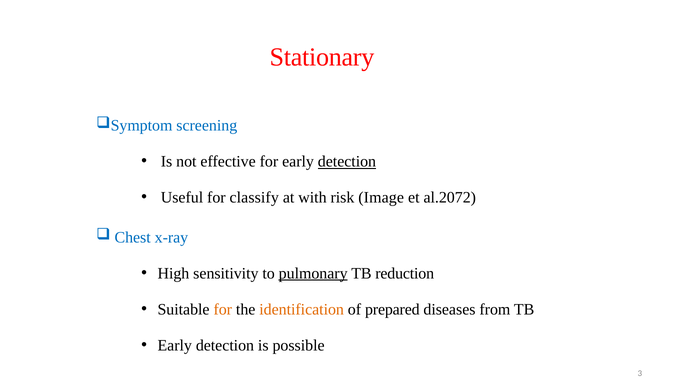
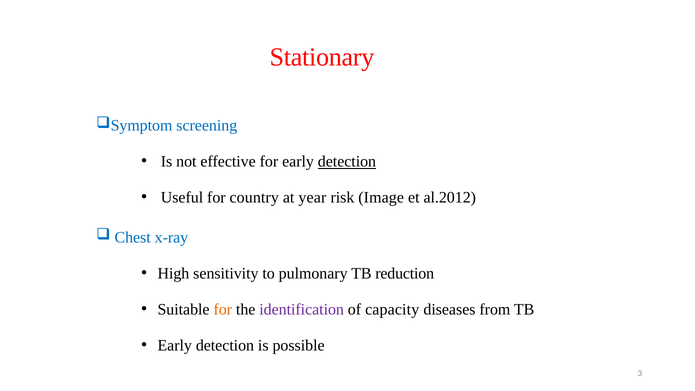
classify: classify -> country
with: with -> year
al.2072: al.2072 -> al.2012
pulmonary underline: present -> none
identification colour: orange -> purple
prepared: prepared -> capacity
